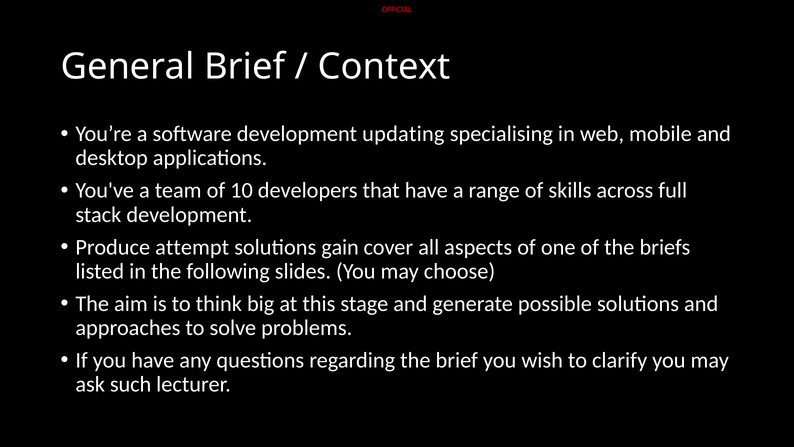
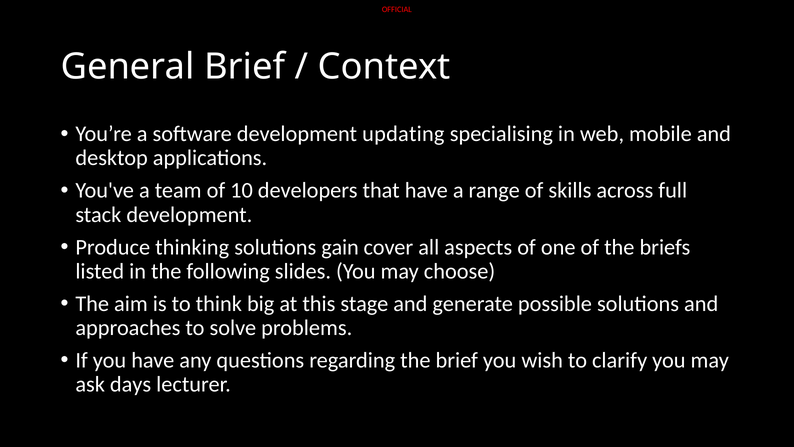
attempt: attempt -> thinking
such: such -> days
